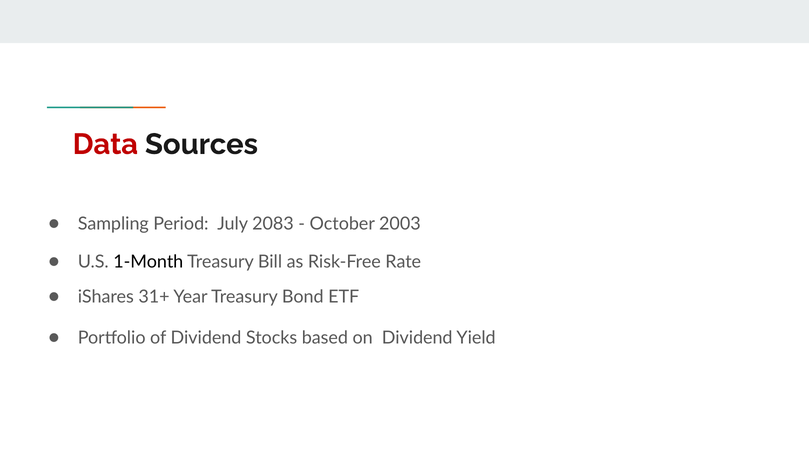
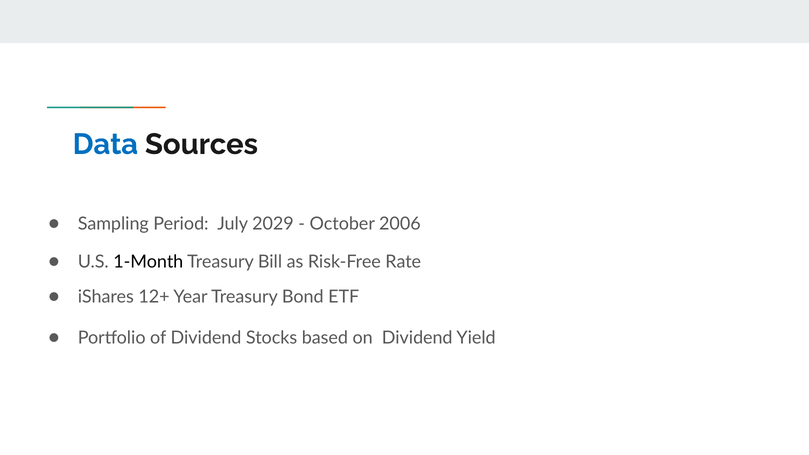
Data colour: red -> blue
2083: 2083 -> 2029
2003: 2003 -> 2006
31+: 31+ -> 12+
